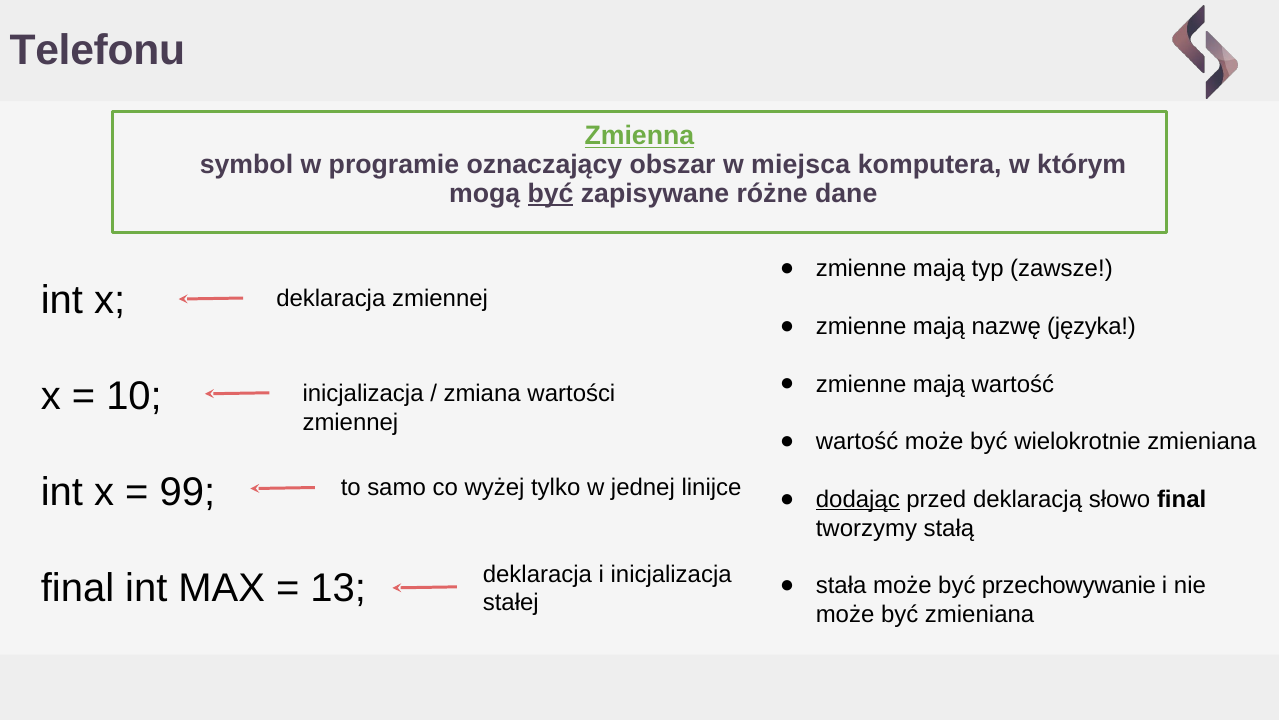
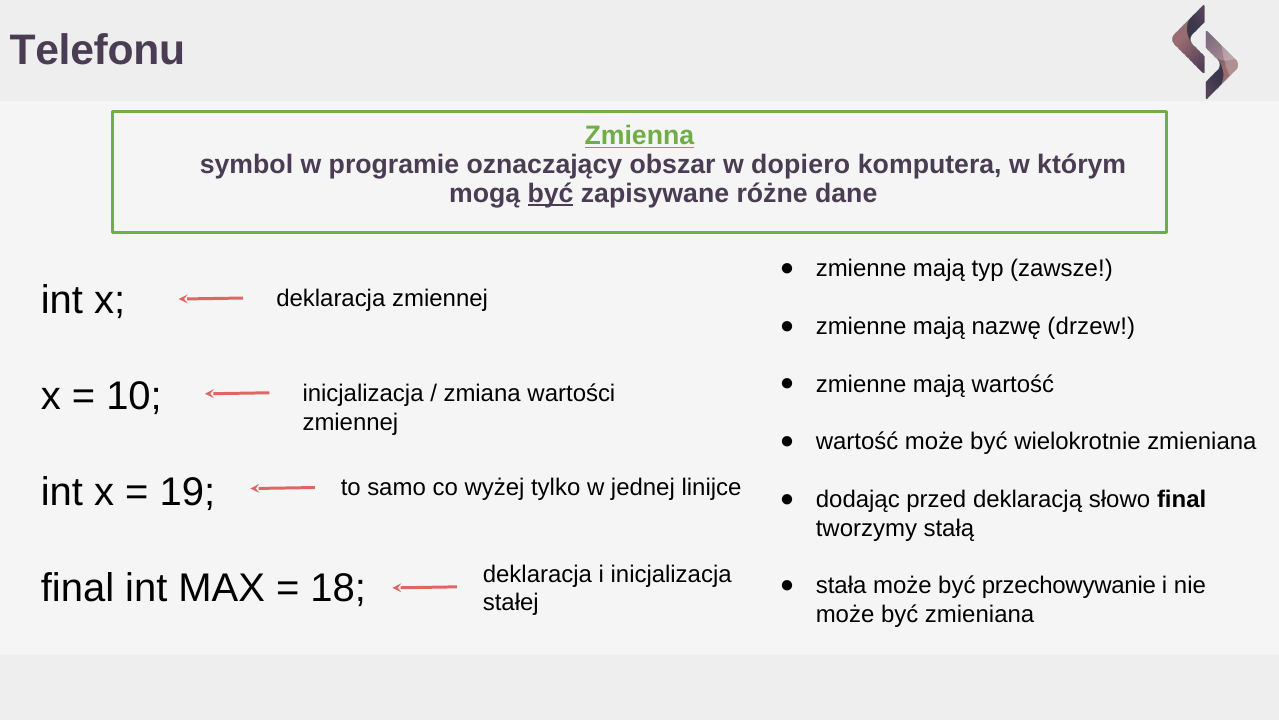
miejsca: miejsca -> dopiero
języka: języka -> drzew
99: 99 -> 19
dodając underline: present -> none
13: 13 -> 18
